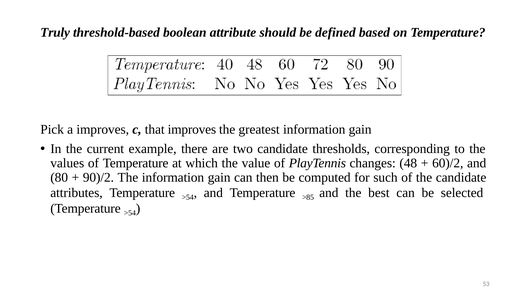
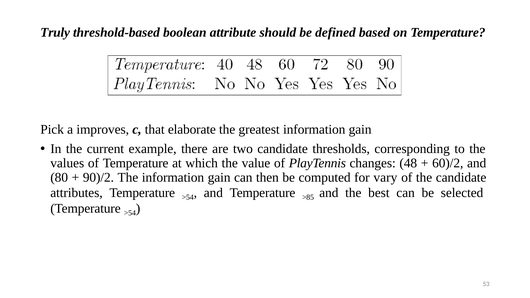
that improves: improves -> elaborate
such: such -> vary
